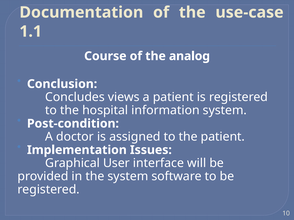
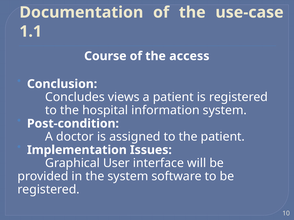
analog: analog -> access
